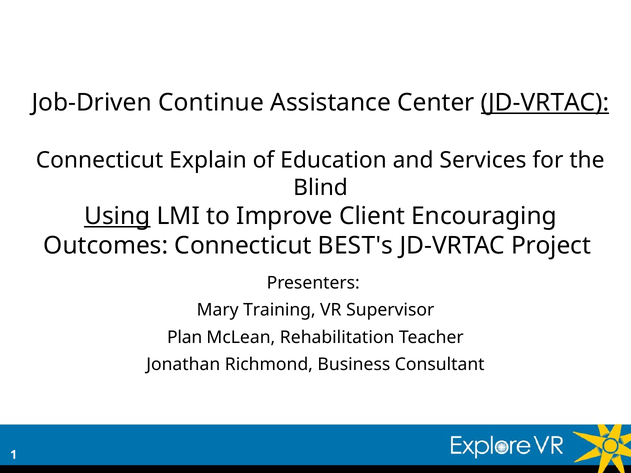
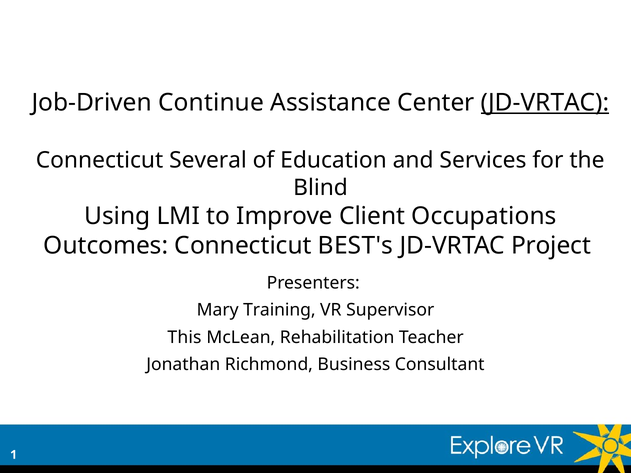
Explain: Explain -> Several
Using underline: present -> none
Encouraging: Encouraging -> Occupations
Plan: Plan -> This
